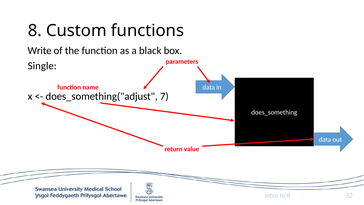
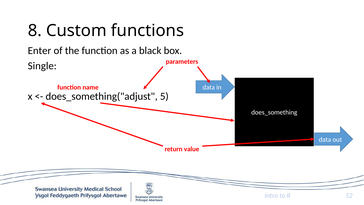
Write: Write -> Enter
7: 7 -> 5
